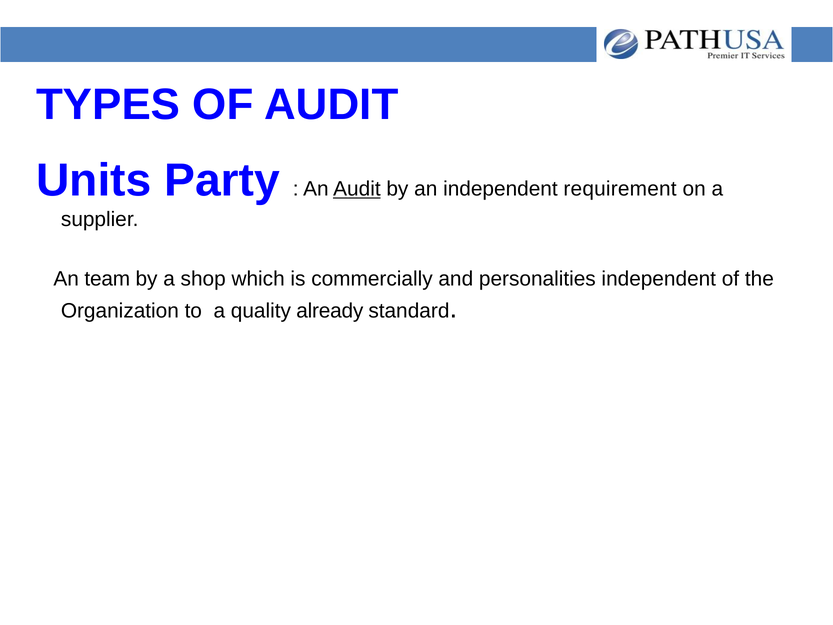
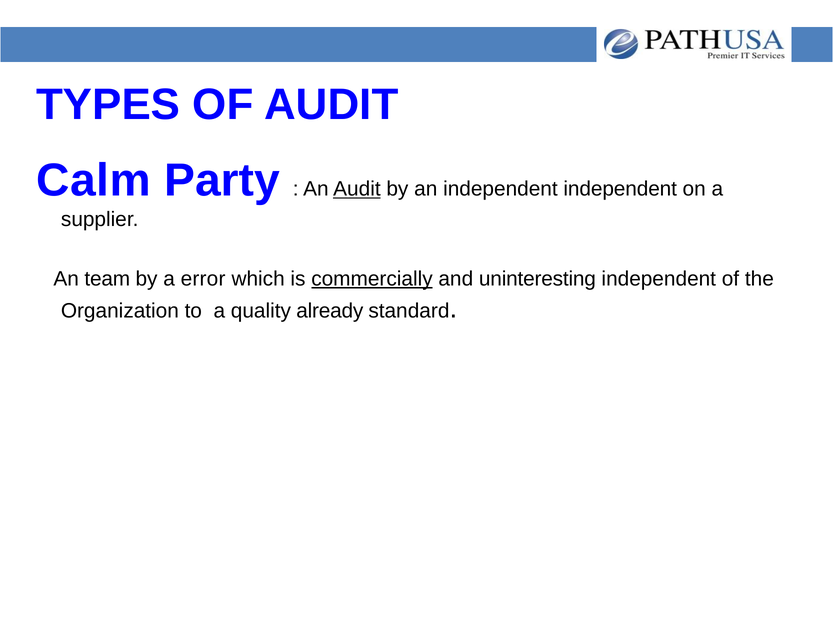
Units: Units -> Calm
independent requirement: requirement -> independent
shop: shop -> error
commercially underline: none -> present
personalities: personalities -> uninteresting
